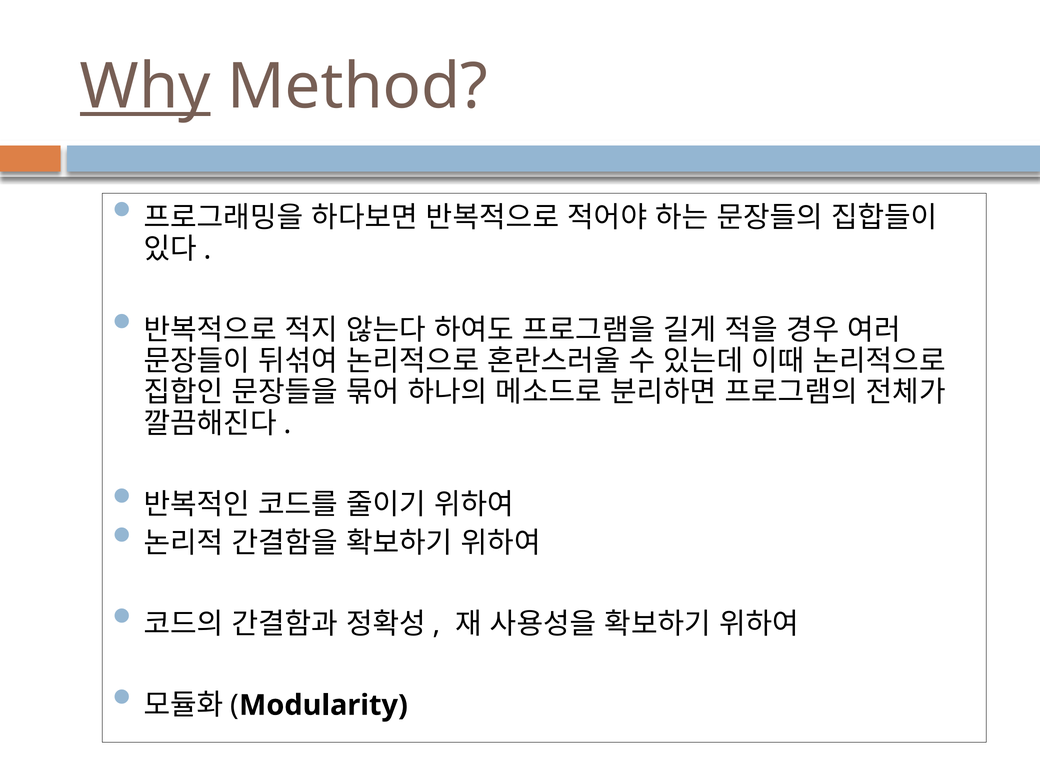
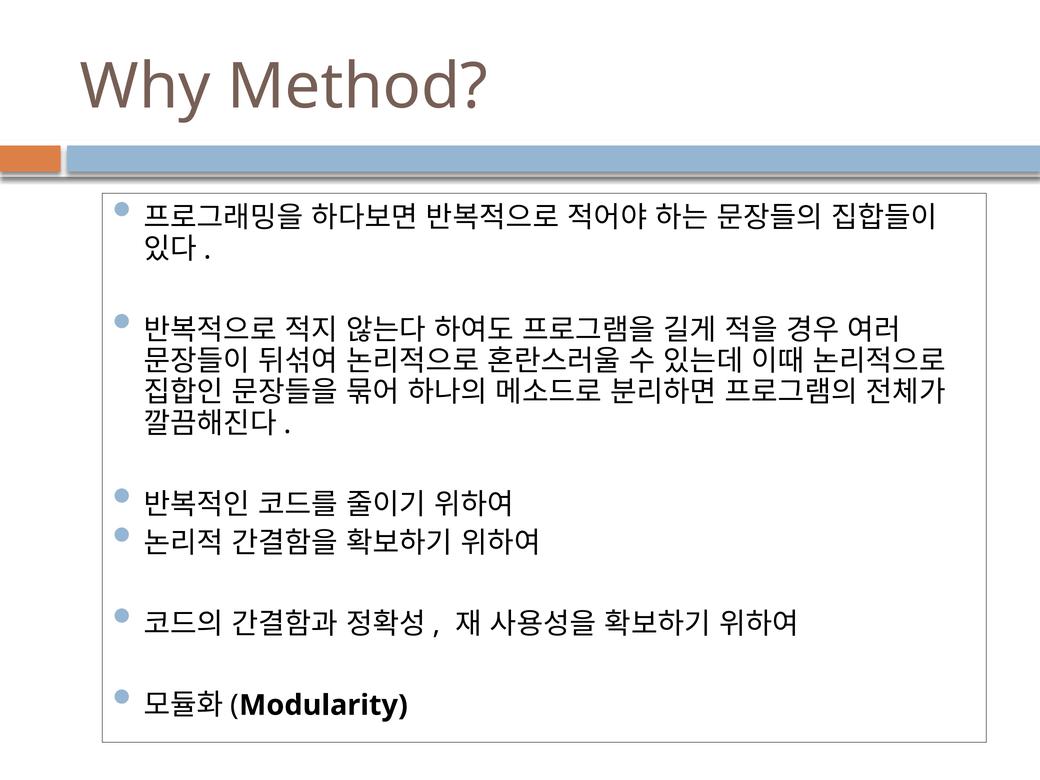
Why underline: present -> none
